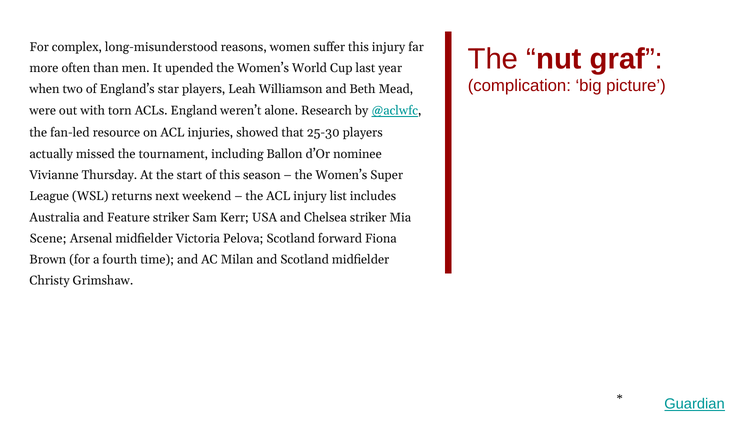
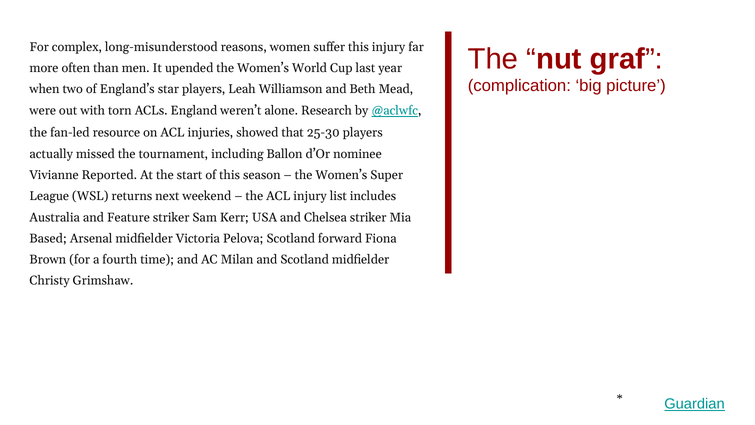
Thursday: Thursday -> Reported
Scene: Scene -> Based
